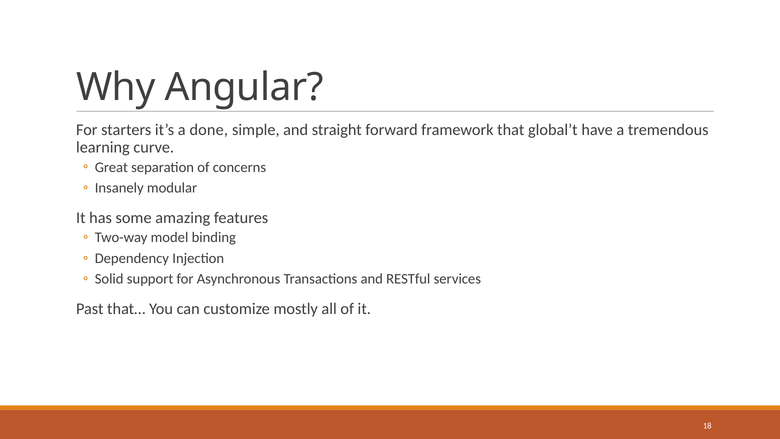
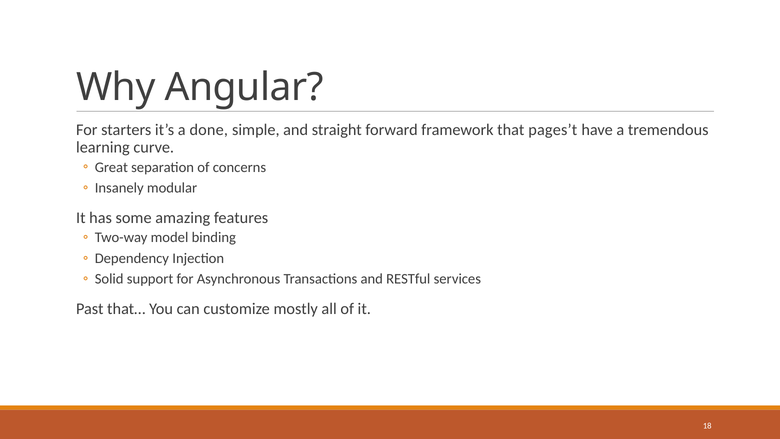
global’t: global’t -> pages’t
